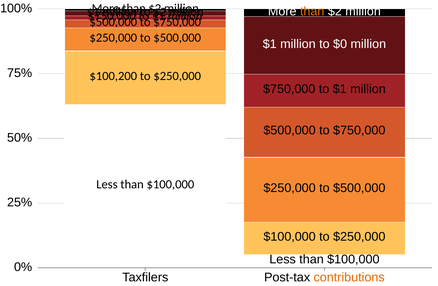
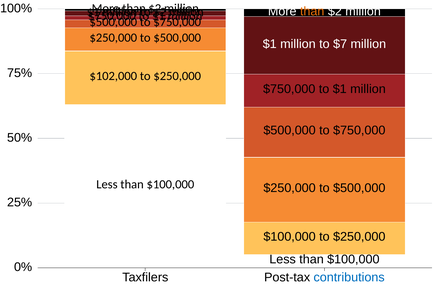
$0: $0 -> $7
$100,200: $100,200 -> $102,000
contributions colour: orange -> blue
